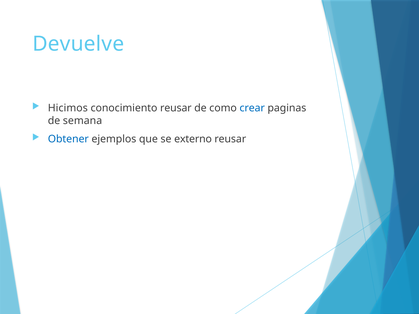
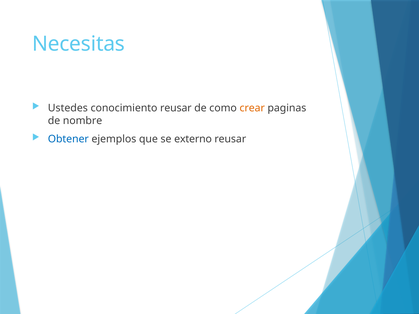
Devuelve: Devuelve -> Necesitas
Hicimos: Hicimos -> Ustedes
crear colour: blue -> orange
semana: semana -> nombre
